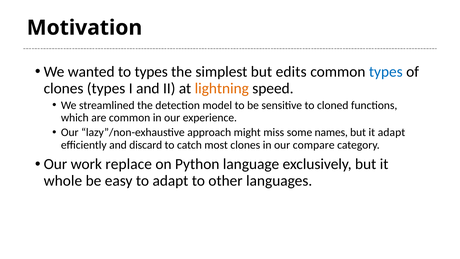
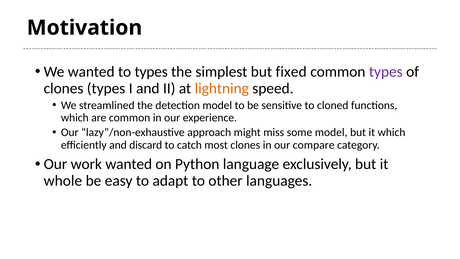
edits: edits -> fixed
types at (386, 72) colour: blue -> purple
some names: names -> model
it adapt: adapt -> which
work replace: replace -> wanted
